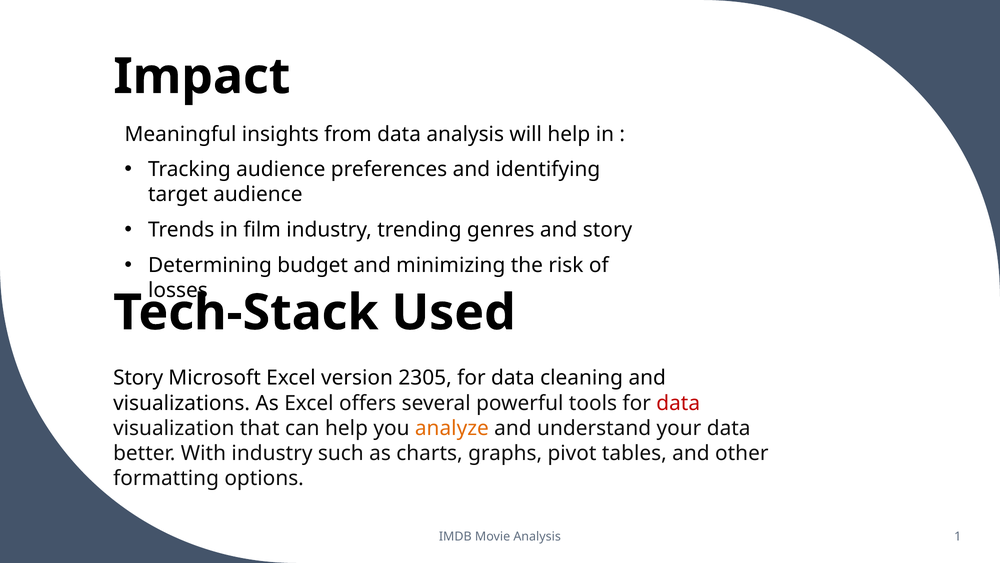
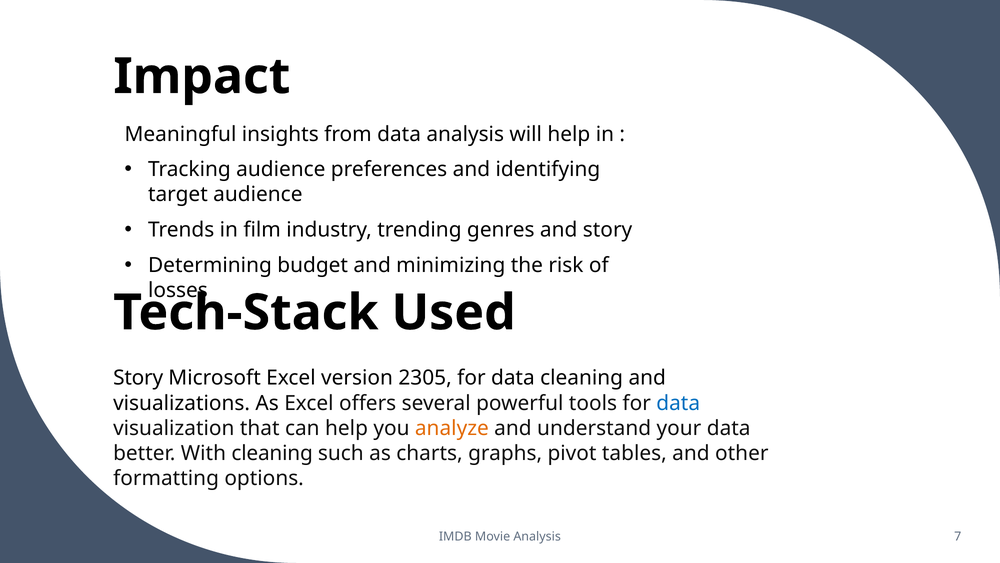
data at (678, 403) colour: red -> blue
With industry: industry -> cleaning
1: 1 -> 7
